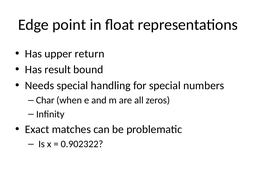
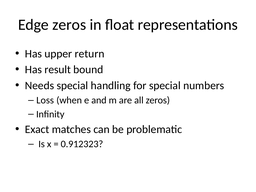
Edge point: point -> zeros
Char: Char -> Loss
0.902322: 0.902322 -> 0.912323
